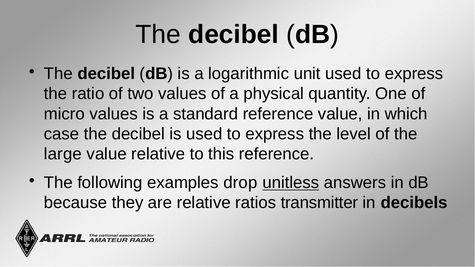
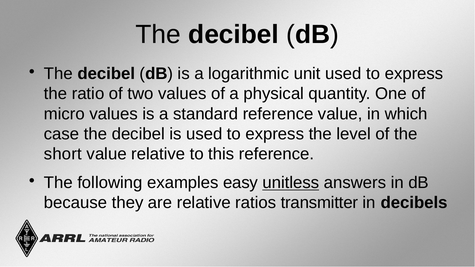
large: large -> short
drop: drop -> easy
